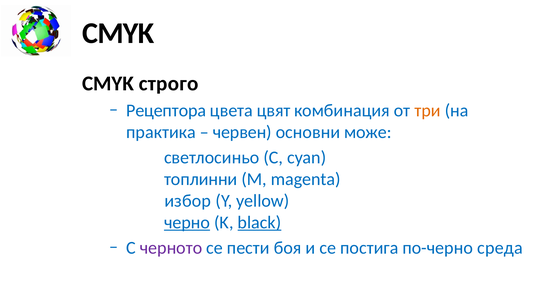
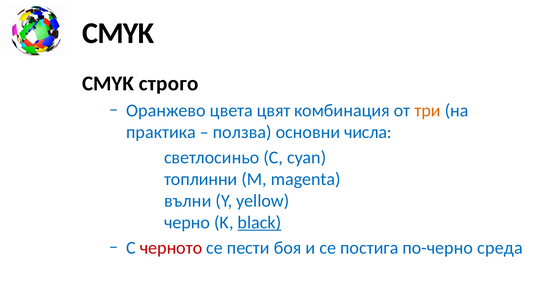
Рецептора: Рецептора -> Оранжево
червен: червен -> ползва
може: може -> числа
избор: избор -> вълни
черно underline: present -> none
черното colour: purple -> red
